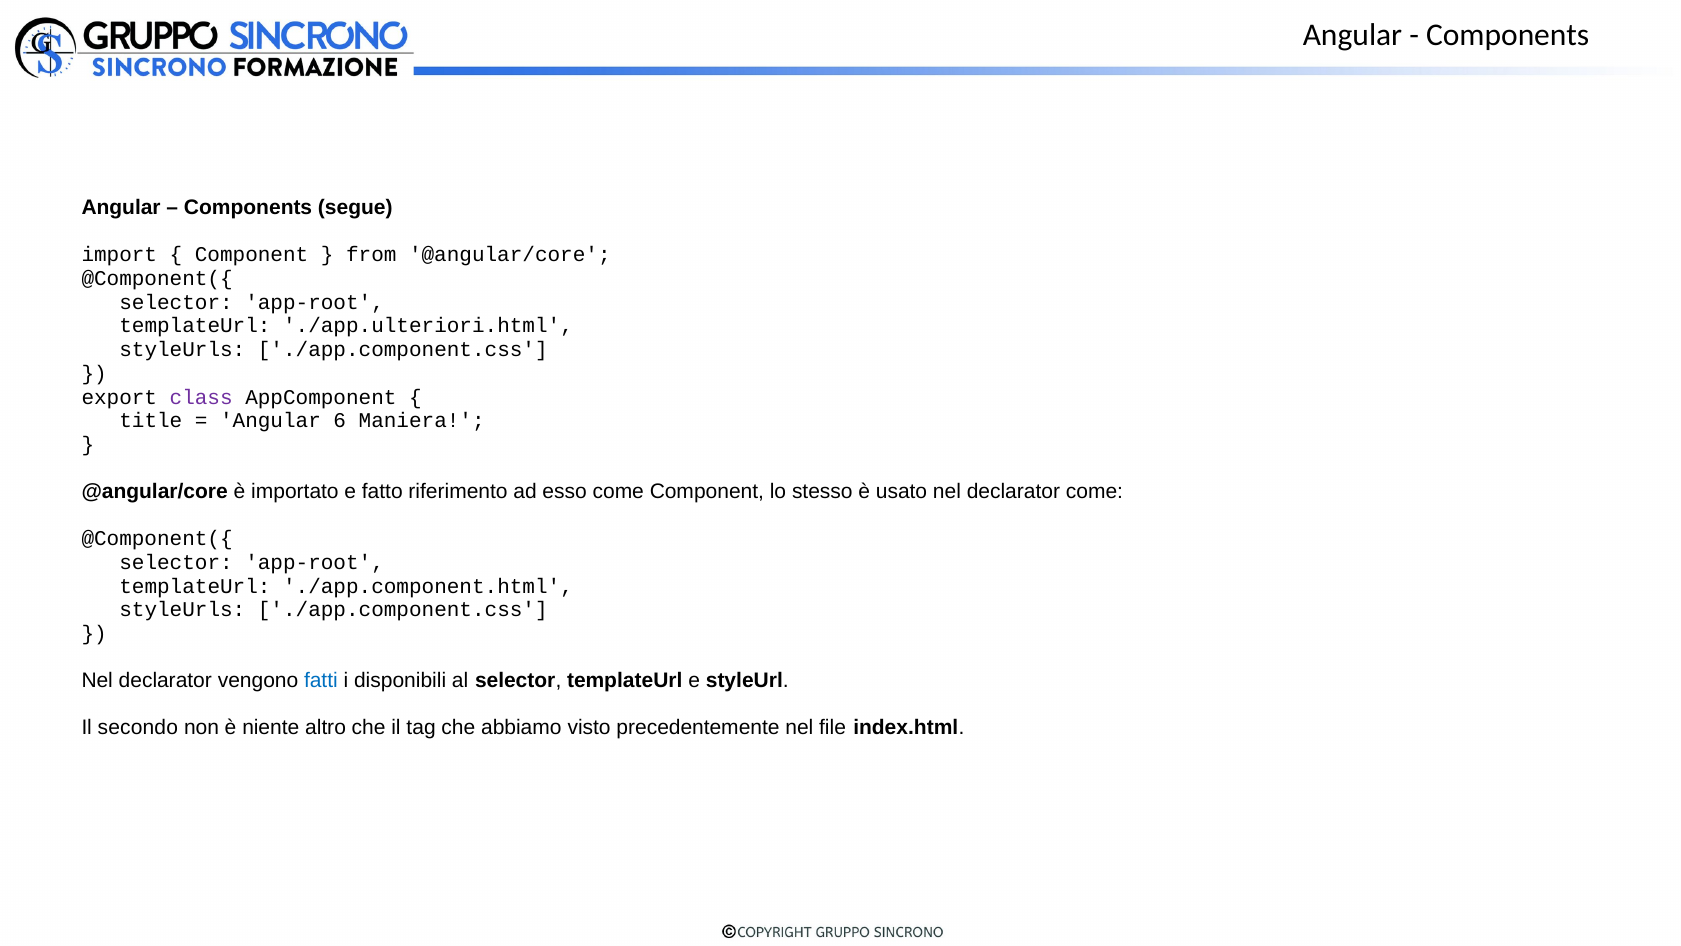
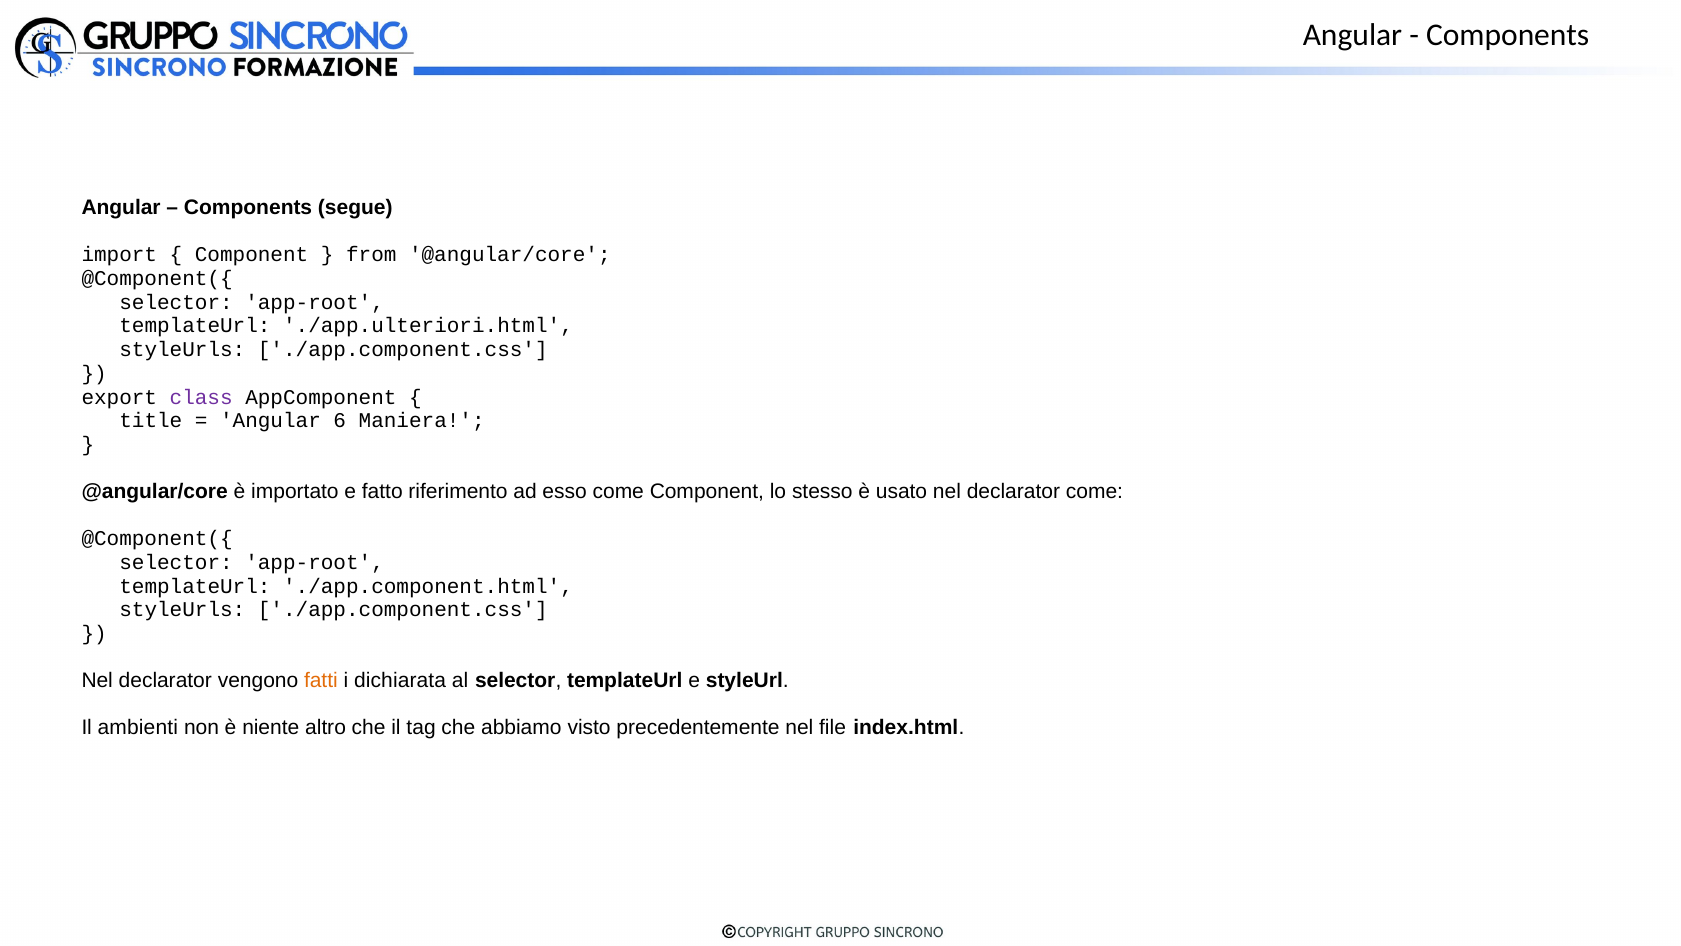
fatti colour: blue -> orange
disponibili: disponibili -> dichiarata
secondo: secondo -> ambienti
